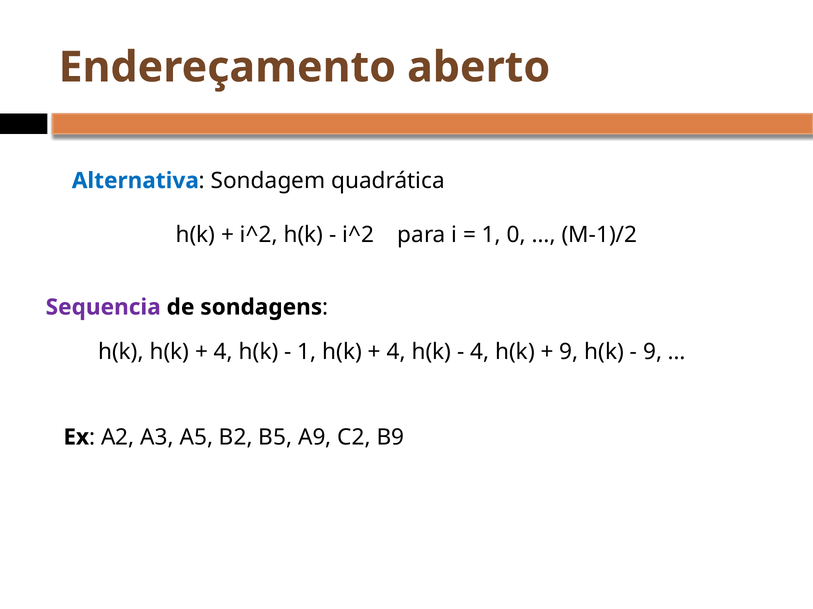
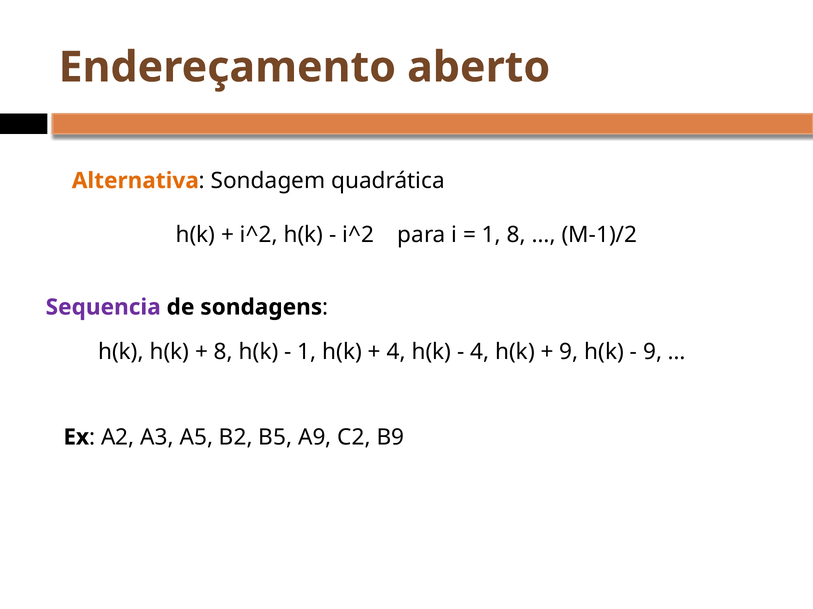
Alternativa colour: blue -> orange
1 0: 0 -> 8
4 at (223, 352): 4 -> 8
